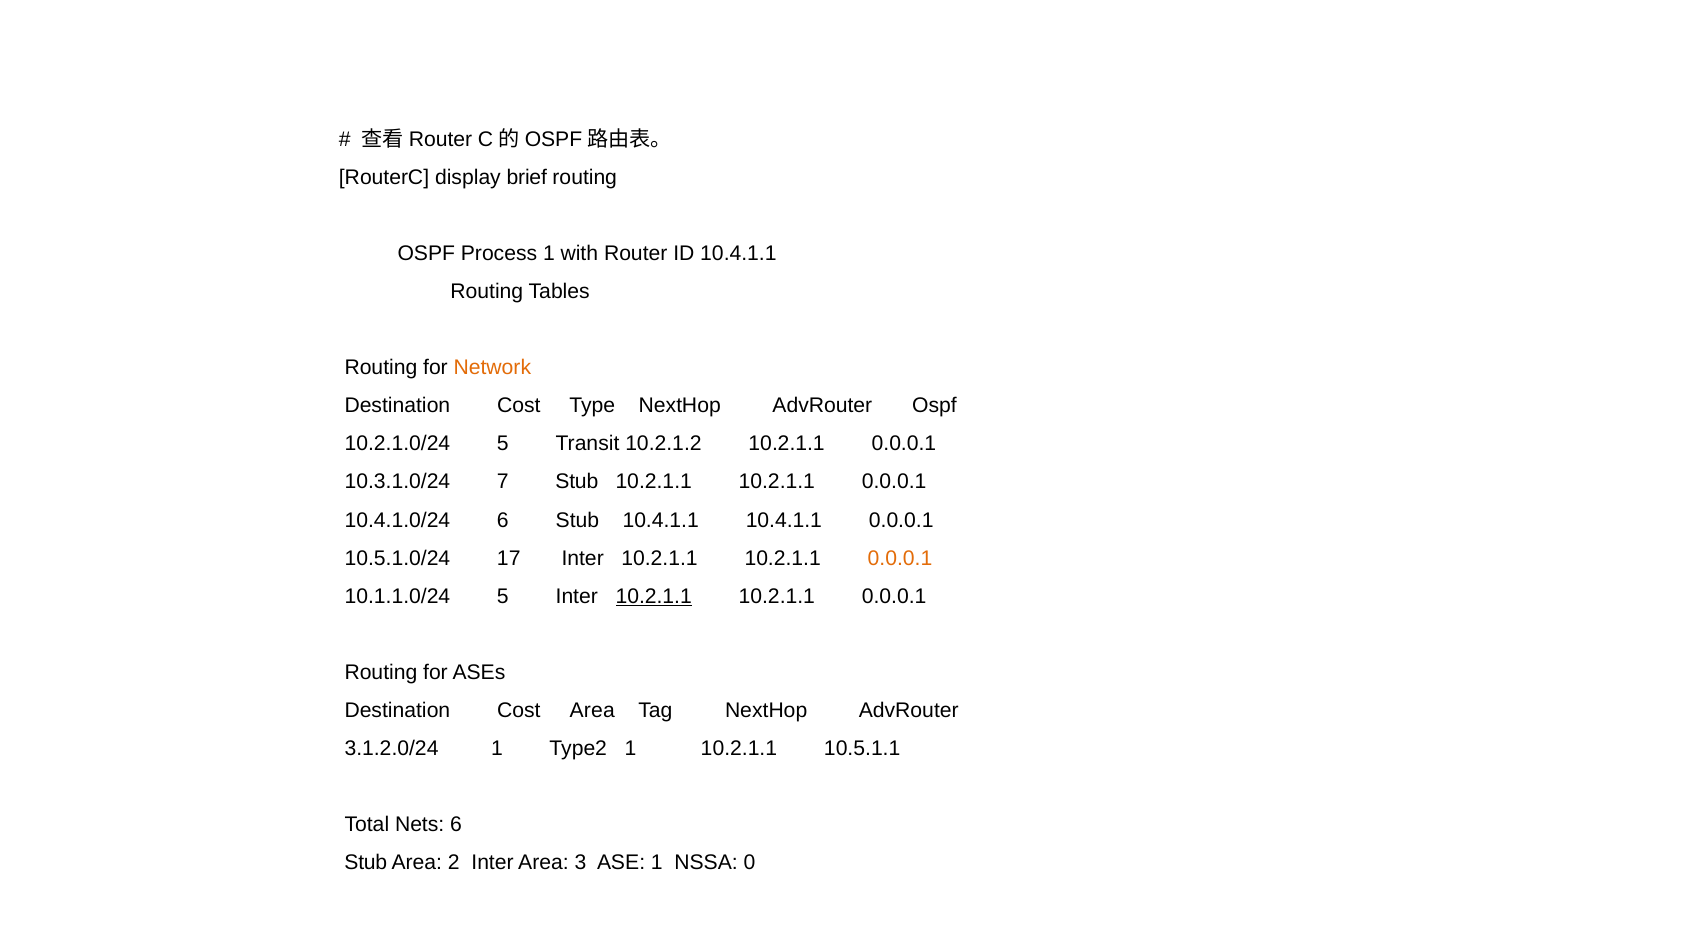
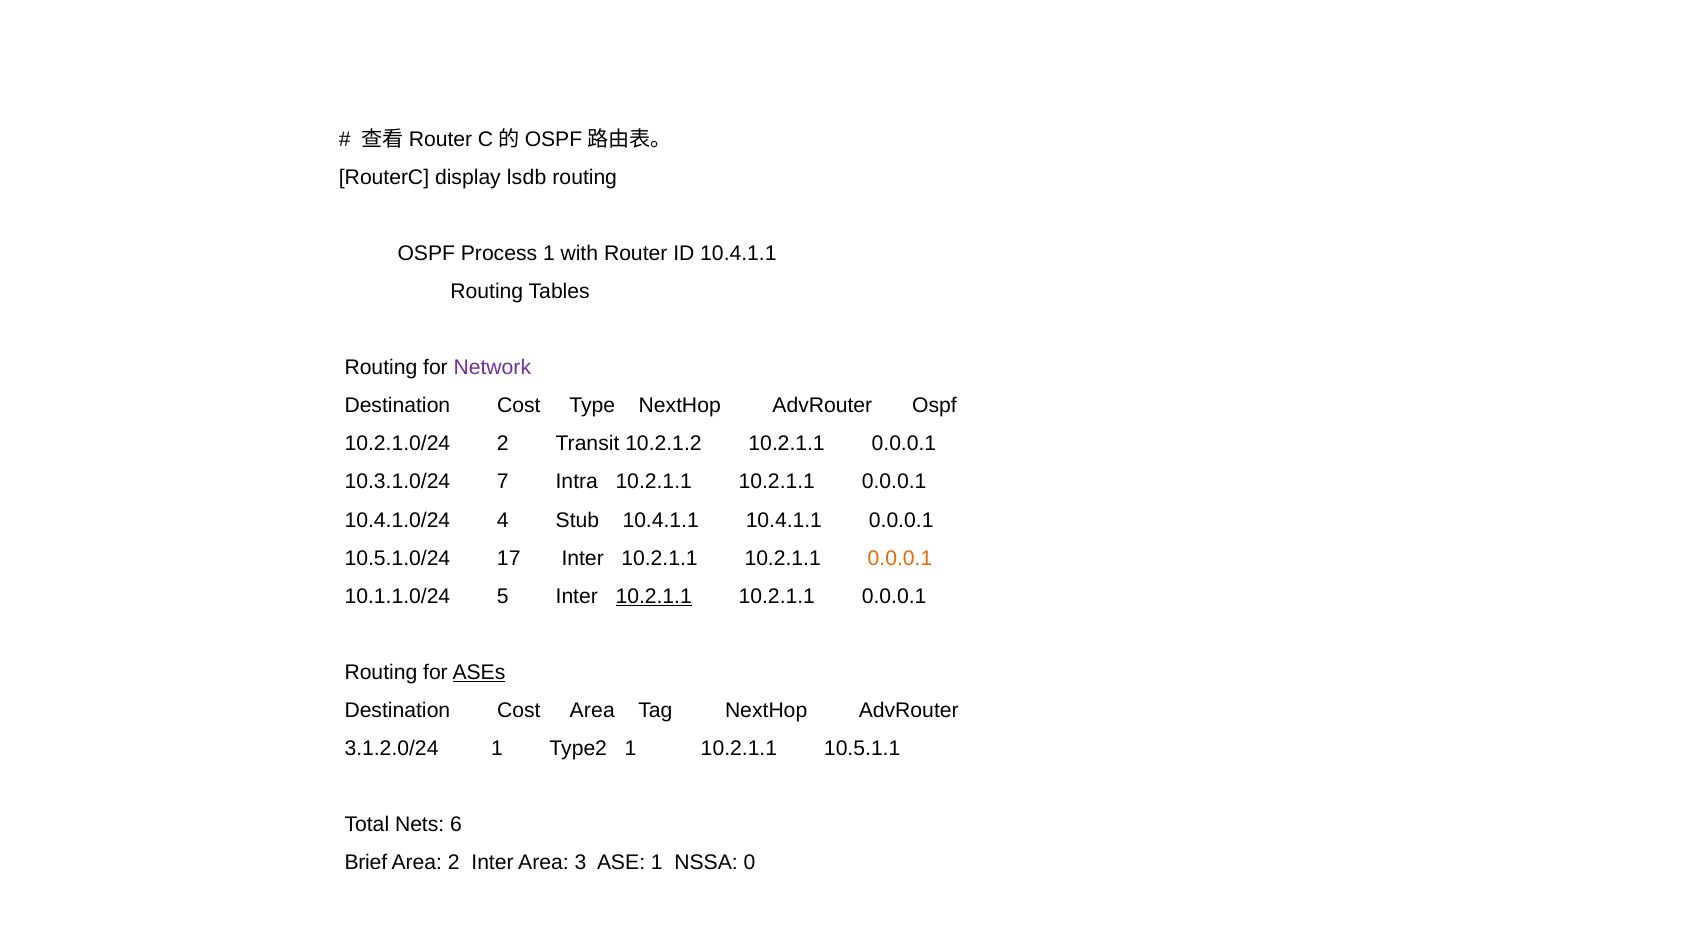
brief: brief -> lsdb
Network colour: orange -> purple
10.2.1.0/24 5: 5 -> 2
7 Stub: Stub -> Intra
10.4.1.0/24 6: 6 -> 4
ASEs underline: none -> present
Stub at (366, 863): Stub -> Brief
